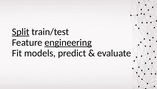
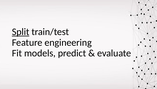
engineering underline: present -> none
